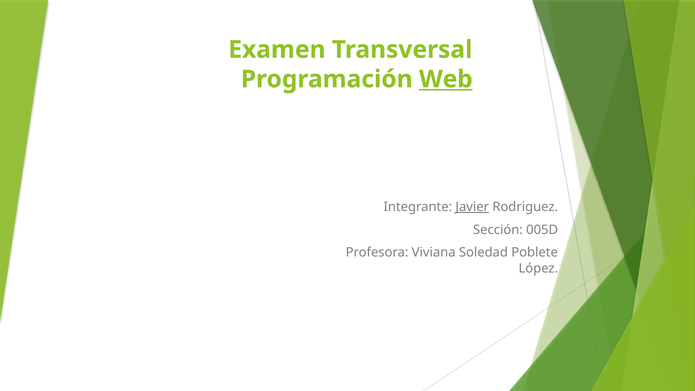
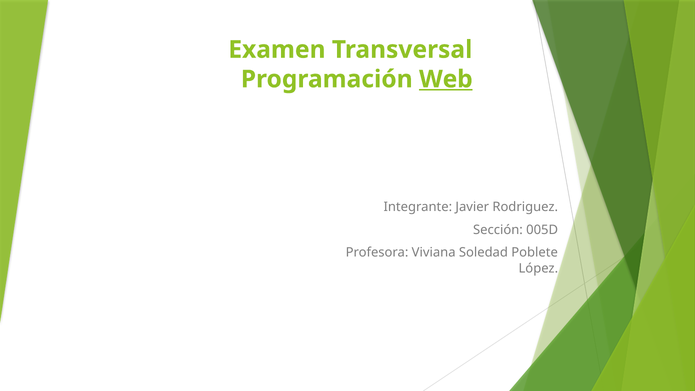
Javier underline: present -> none
